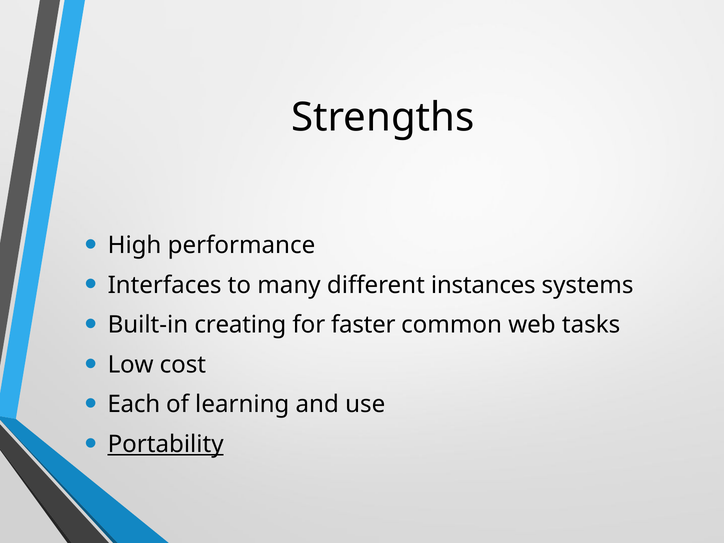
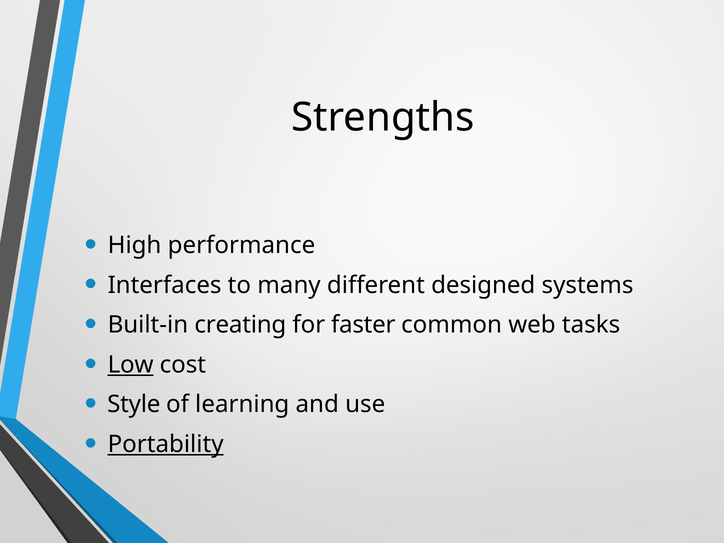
instances: instances -> designed
Low underline: none -> present
Each: Each -> Style
